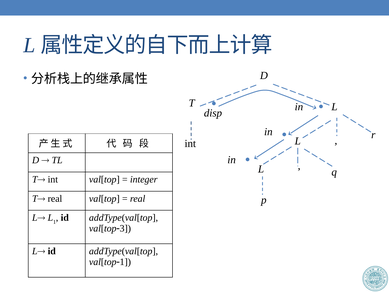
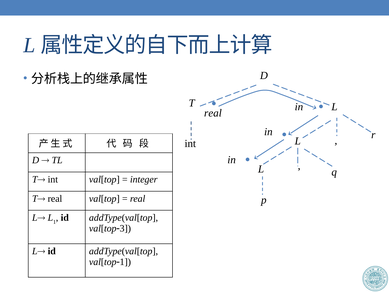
disp at (213, 113): disp -> real
